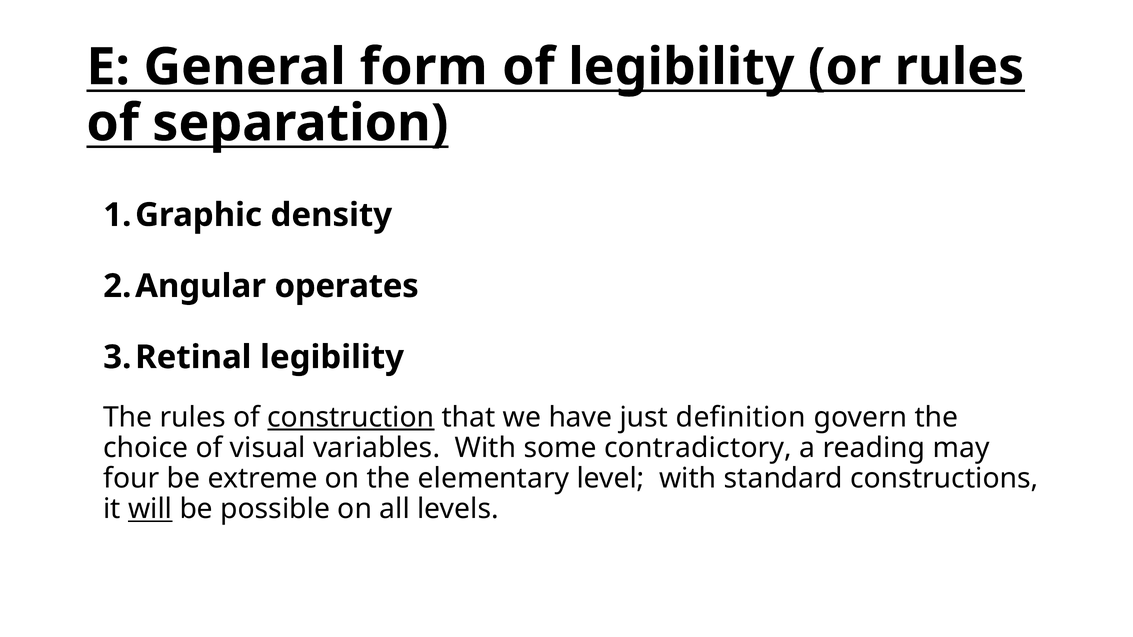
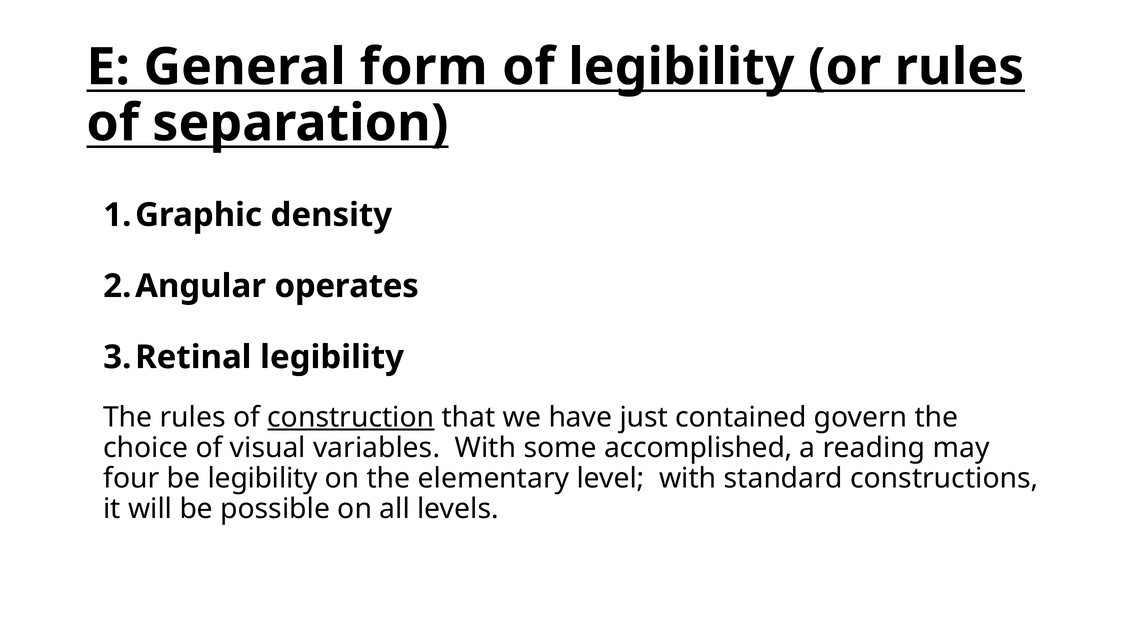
definition: definition -> contained
contradictory: contradictory -> accomplished
be extreme: extreme -> legibility
will underline: present -> none
